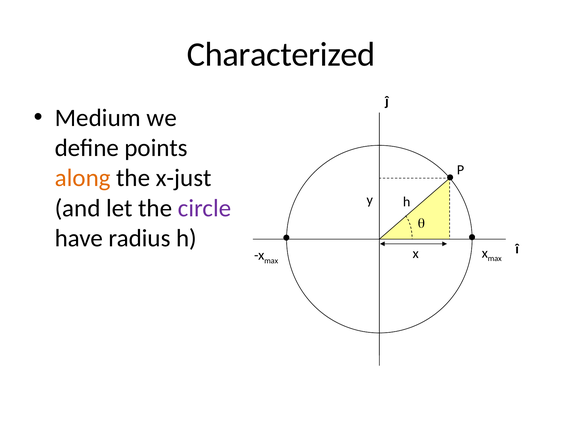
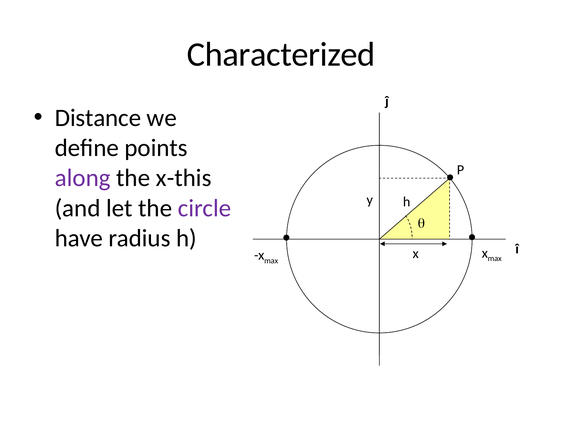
Medium: Medium -> Distance
along colour: orange -> purple
x-just: x-just -> x-this
